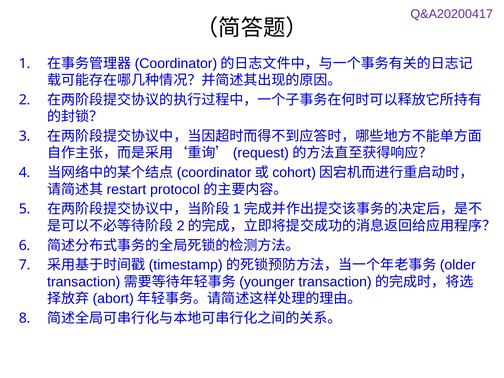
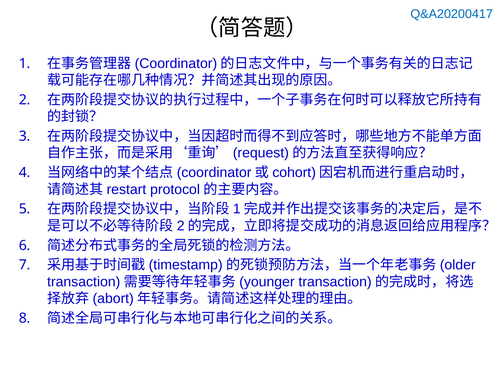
Q&A20200417 colour: purple -> blue
